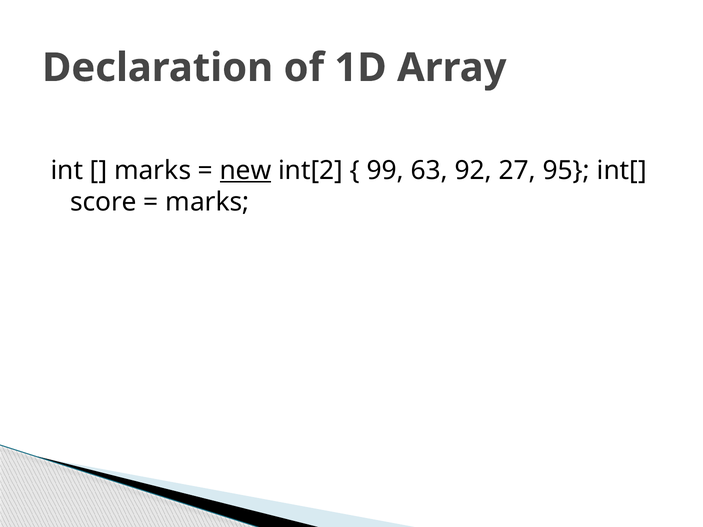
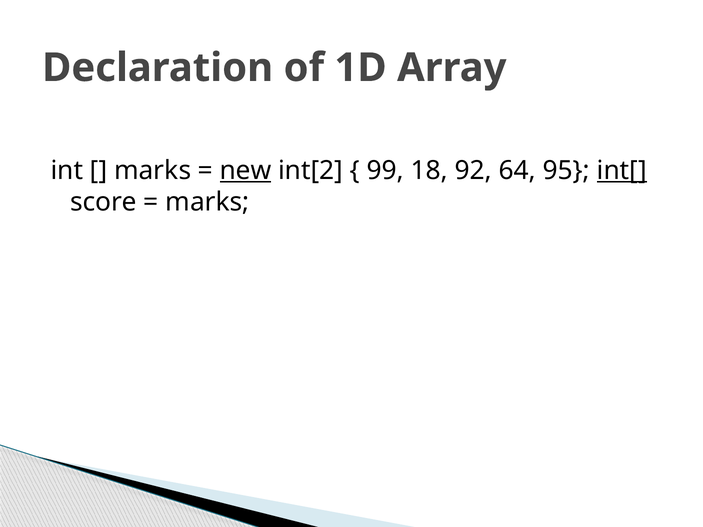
63: 63 -> 18
27: 27 -> 64
int[ underline: none -> present
